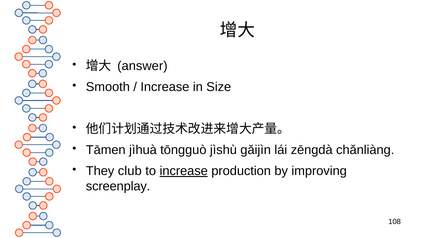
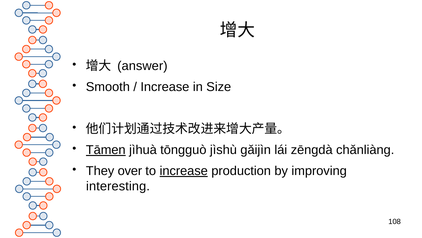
Tāmen underline: none -> present
club: club -> over
screenplay: screenplay -> interesting
